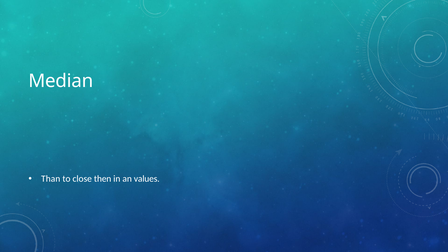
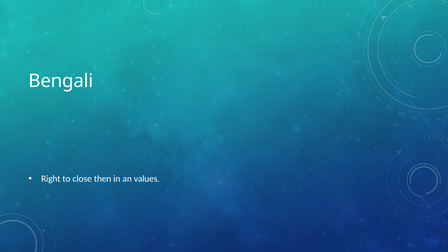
Median: Median -> Bengali
Than: Than -> Right
